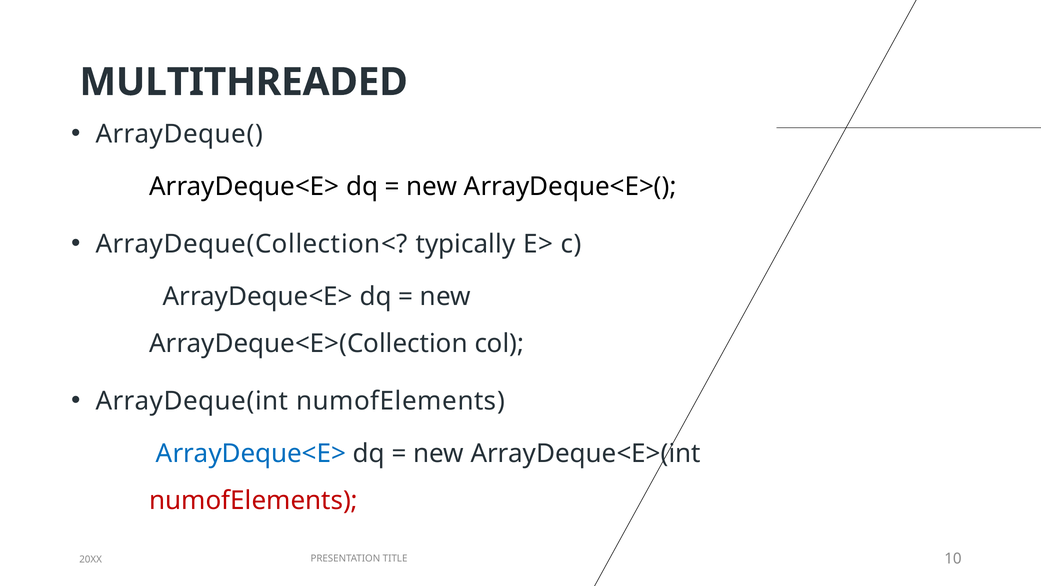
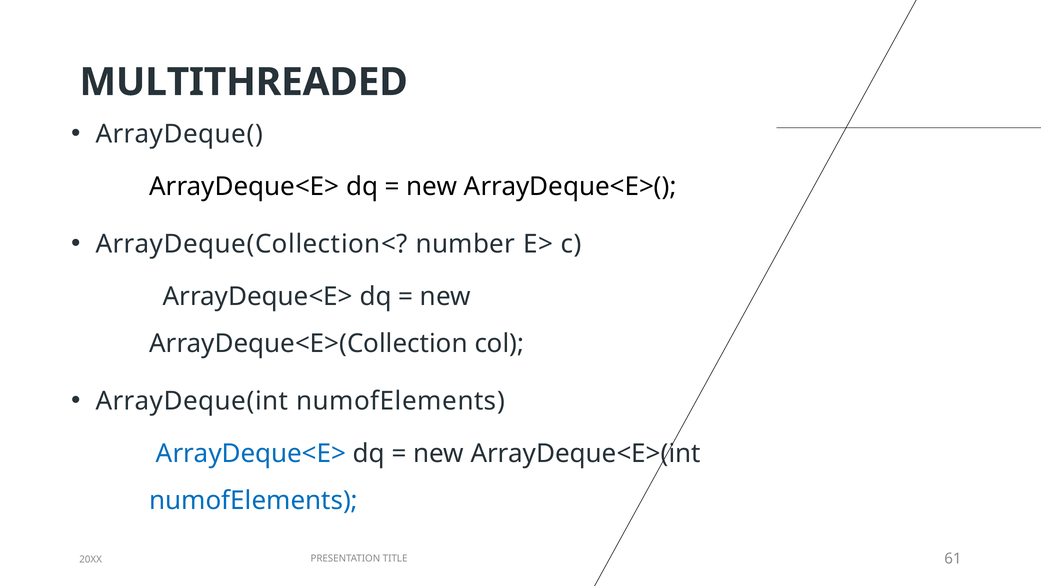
typically: typically -> number
numofElements at (254, 500) colour: red -> blue
10: 10 -> 61
